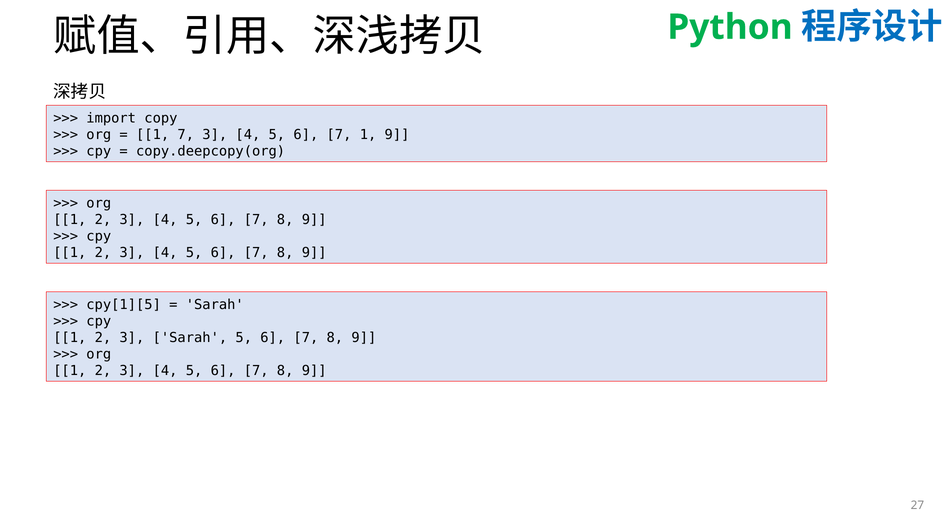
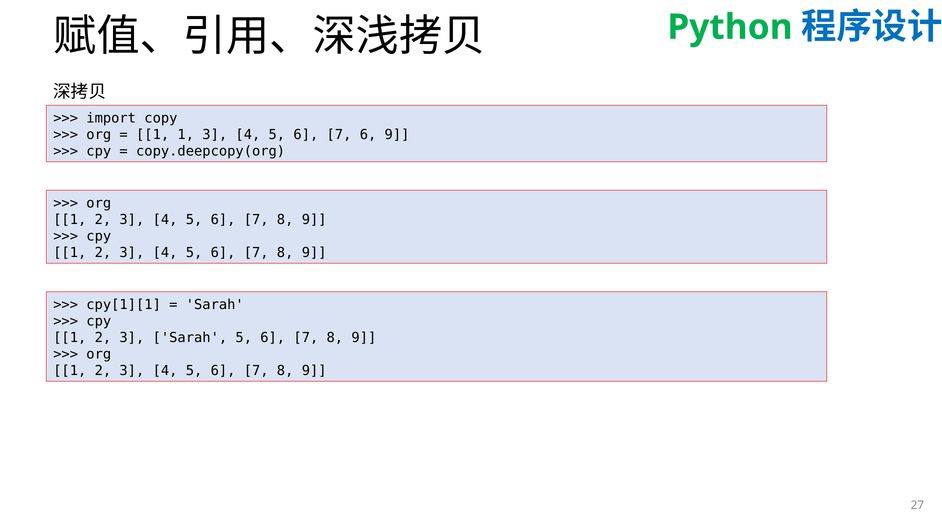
1 7: 7 -> 1
7 1: 1 -> 6
cpy[1][5: cpy[1][5 -> cpy[1][1
